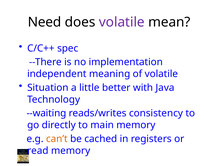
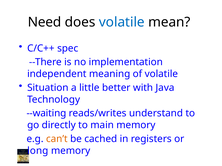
volatile at (122, 22) colour: purple -> blue
consistency: consistency -> understand
read: read -> long
